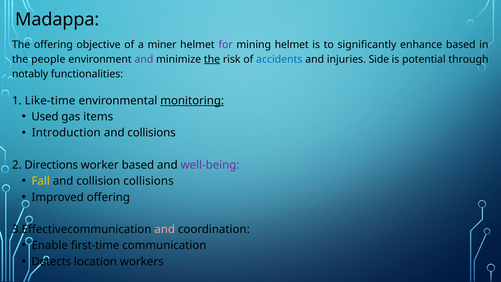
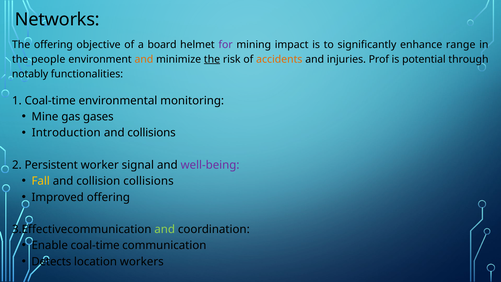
Madappa: Madappa -> Networks
miner: miner -> board
mining helmet: helmet -> impact
enhance based: based -> range
and at (144, 59) colour: purple -> orange
accidents colour: blue -> orange
Side: Side -> Prof
1 Like-time: Like-time -> Coal-time
monitoring underline: present -> none
Used: Used -> Mine
items: items -> gases
Directions: Directions -> Persistent
worker based: based -> signal
and at (165, 229) colour: pink -> light green
Enable first-time: first-time -> coal-time
